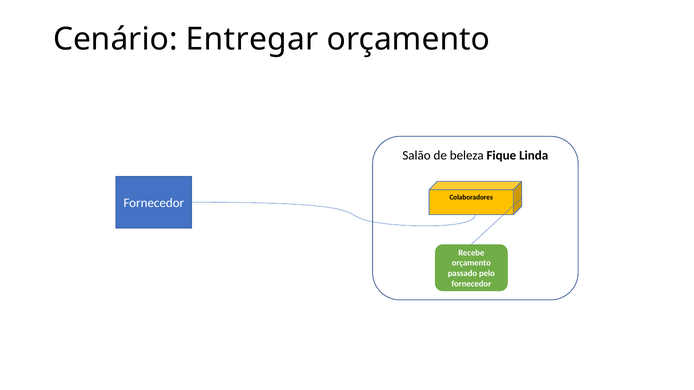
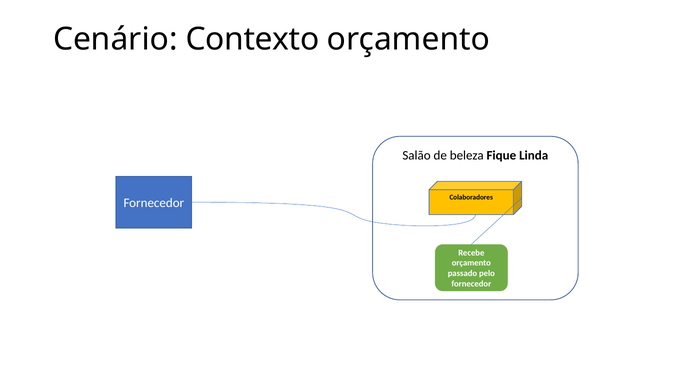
Entregar: Entregar -> Contexto
